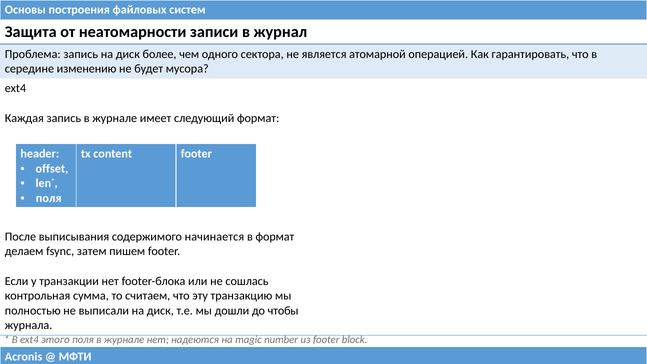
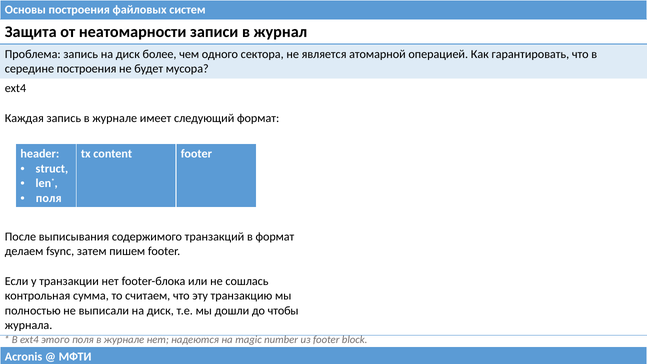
середине изменению: изменению -> построения
offset: offset -> struct
начинается: начинается -> транзакций
